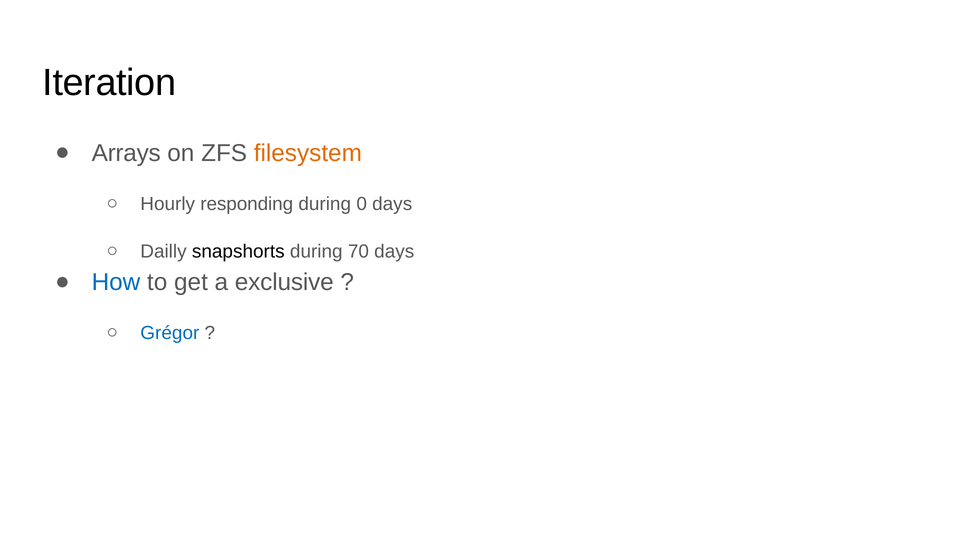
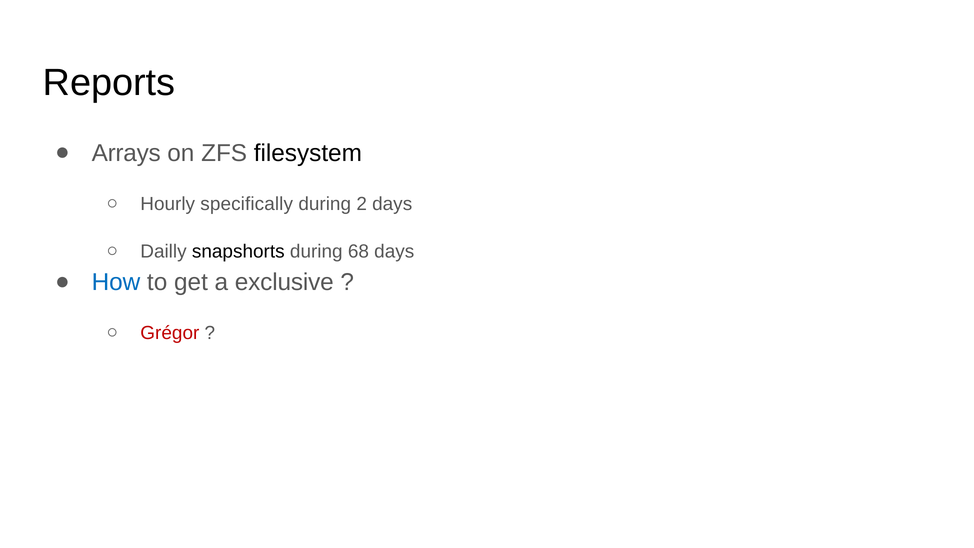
Iteration: Iteration -> Reports
filesystem colour: orange -> black
responding: responding -> specifically
0: 0 -> 2
70: 70 -> 68
Grégor colour: blue -> red
